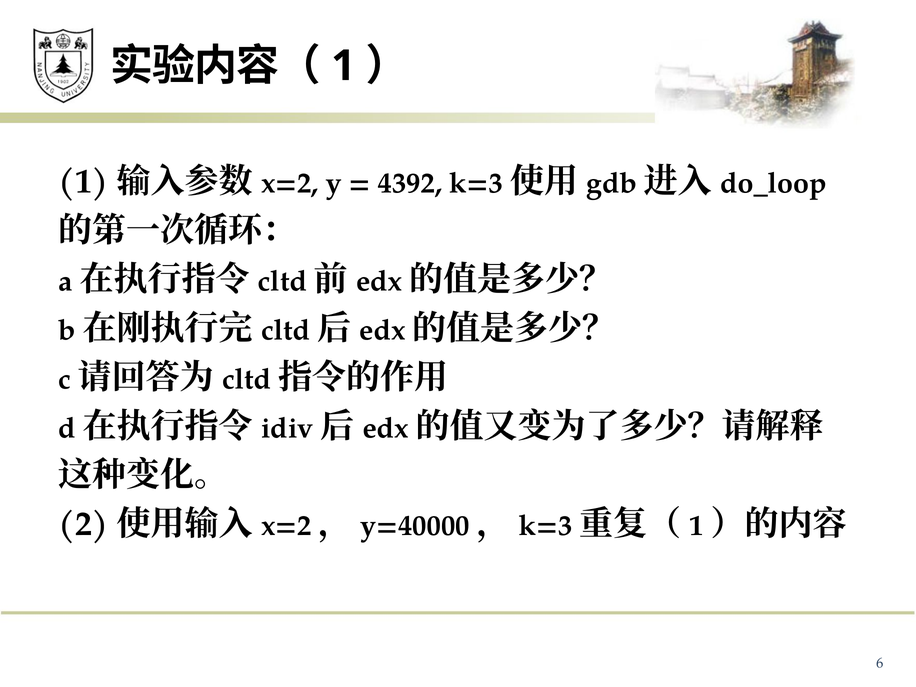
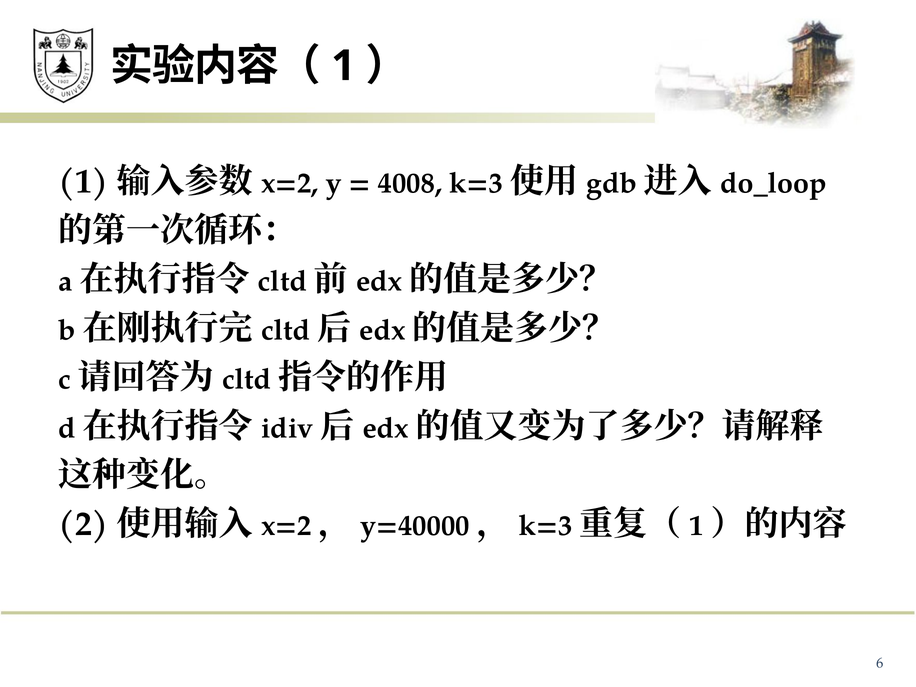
4392: 4392 -> 4008
